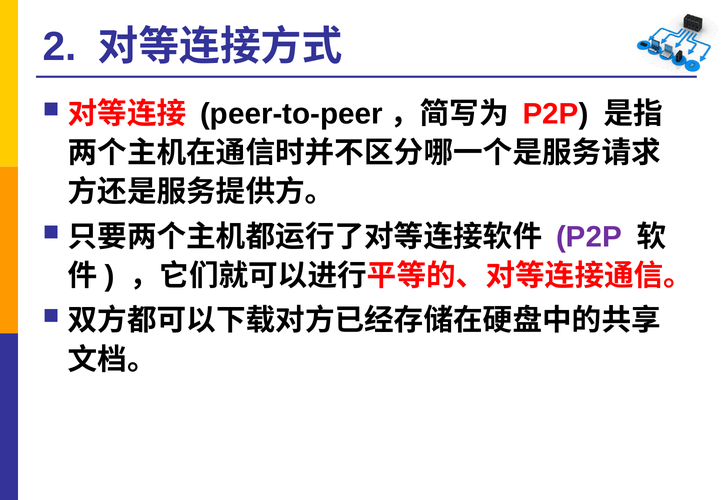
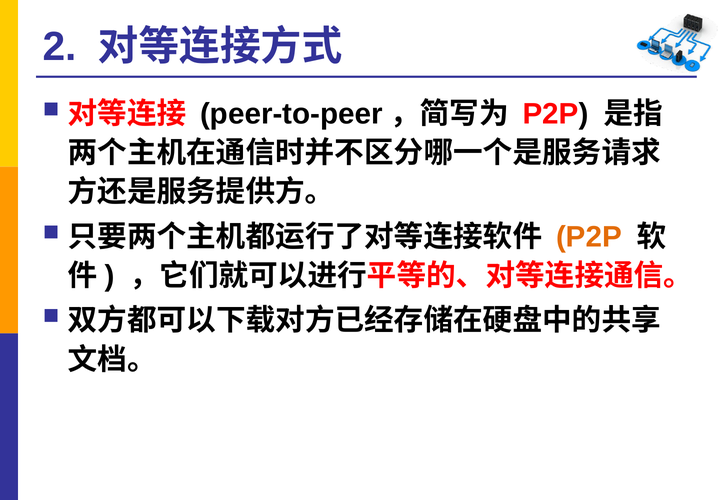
P2P at (589, 237) colour: purple -> orange
